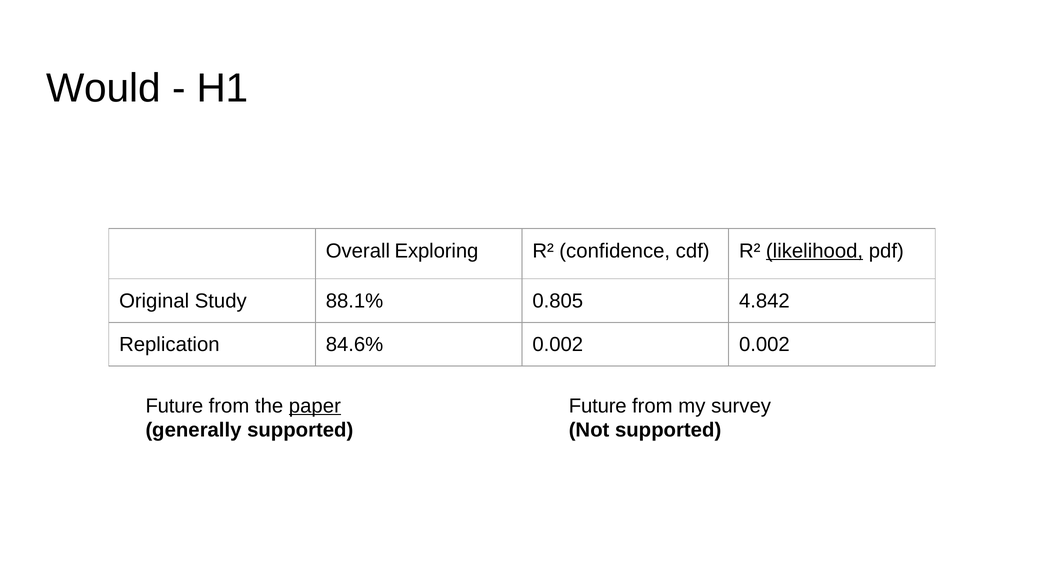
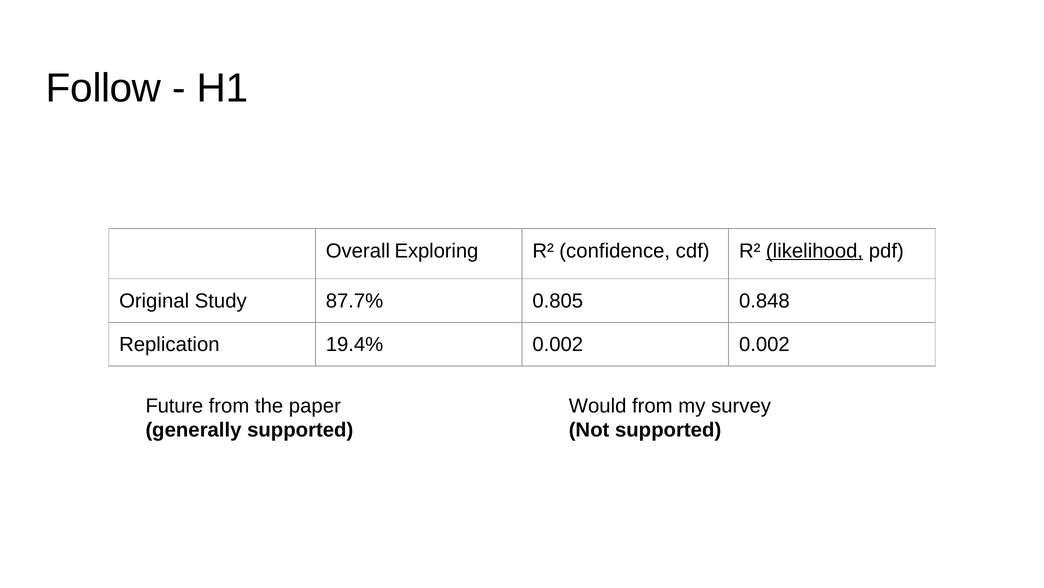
Would: Would -> Follow
88.1%: 88.1% -> 87.7%
4.842: 4.842 -> 0.848
84.6%: 84.6% -> 19.4%
paper underline: present -> none
Future at (598, 405): Future -> Would
